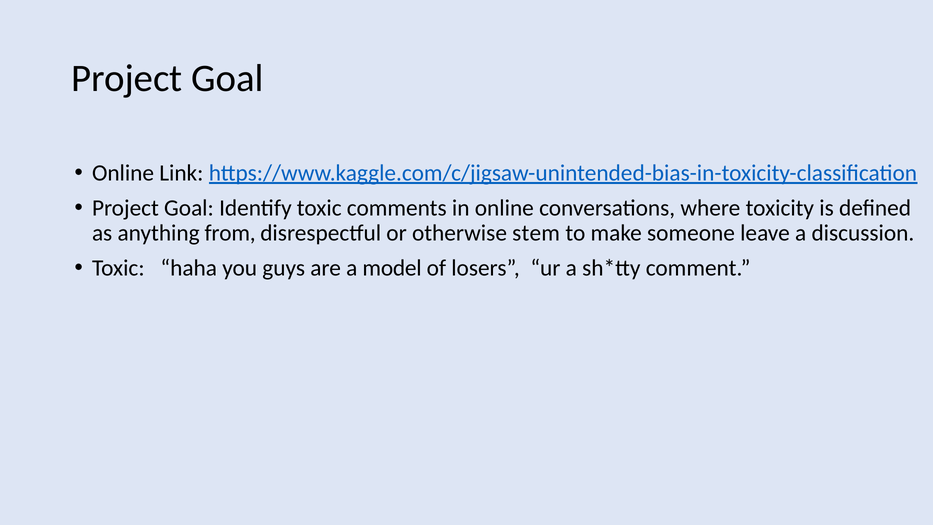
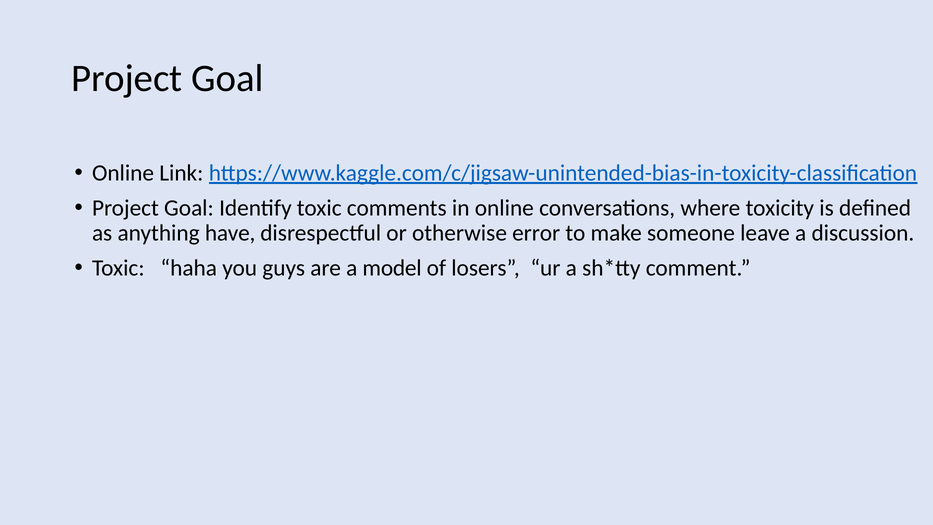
from: from -> have
stem: stem -> error
